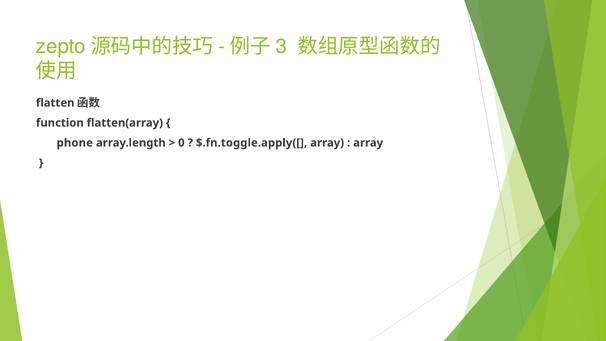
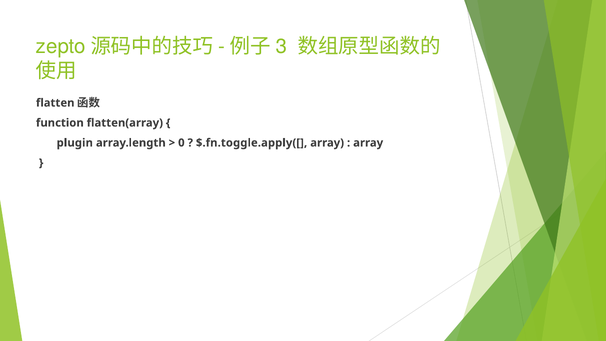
phone: phone -> plugin
